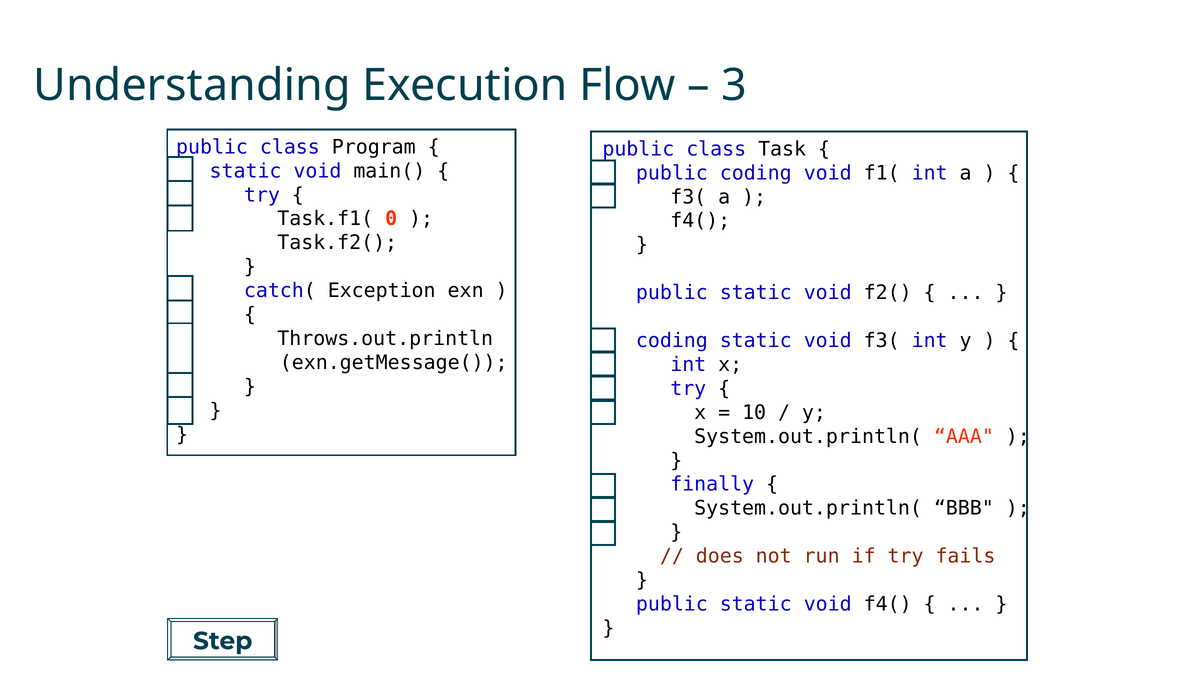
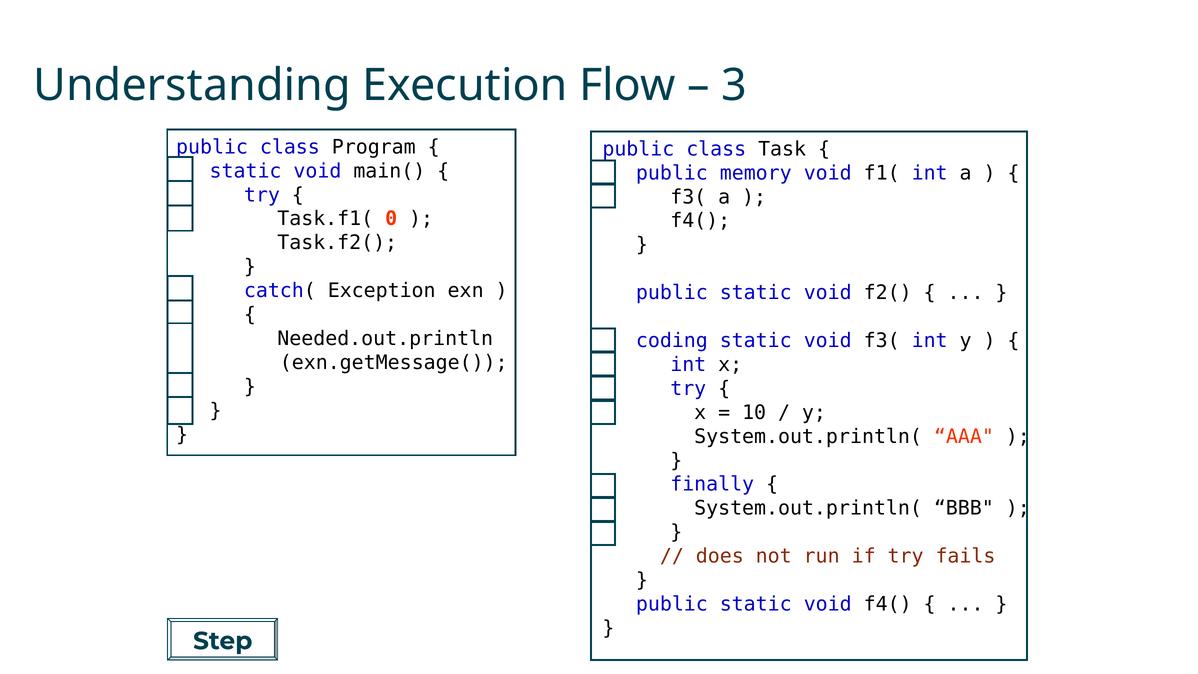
public coding: coding -> memory
Throws.out.println: Throws.out.println -> Needed.out.println
